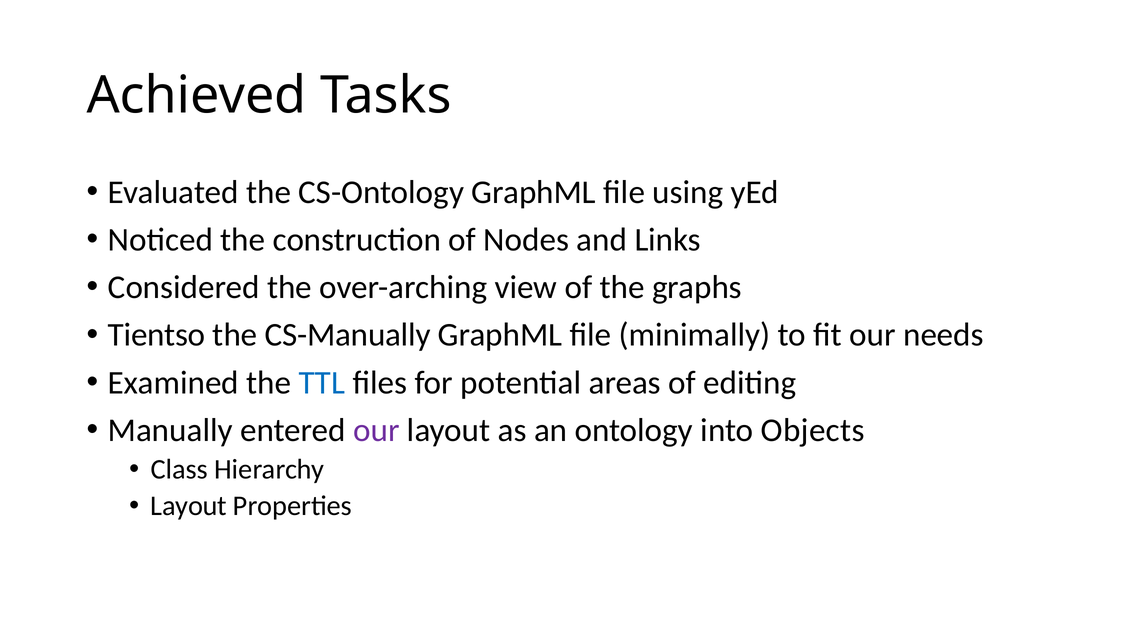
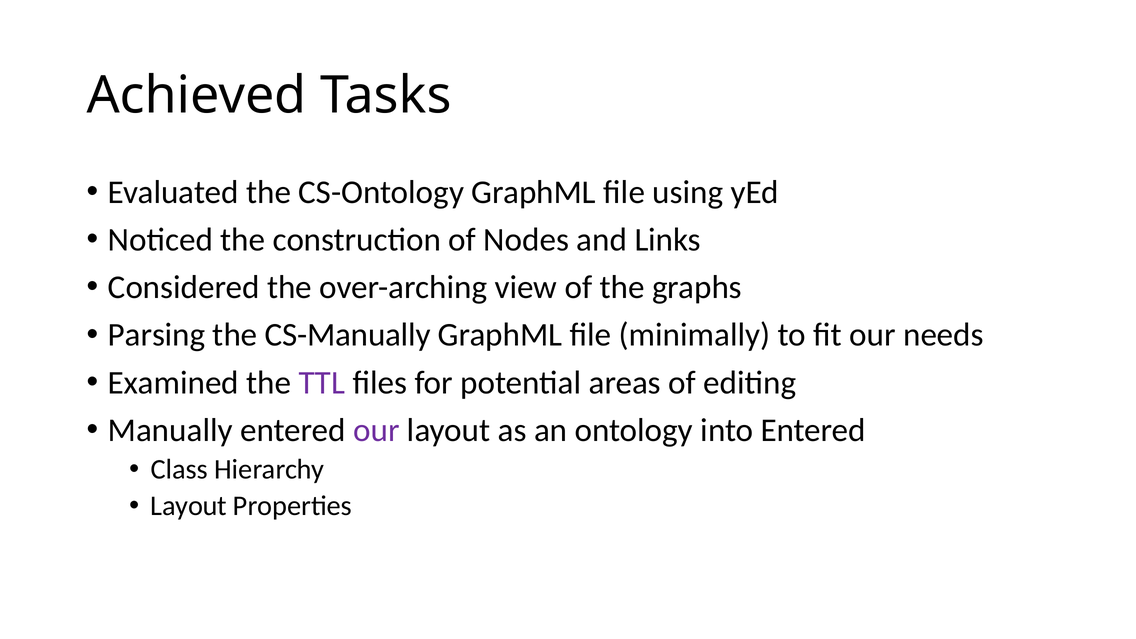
Tientso: Tientso -> Parsing
TTL colour: blue -> purple
into Objects: Objects -> Entered
